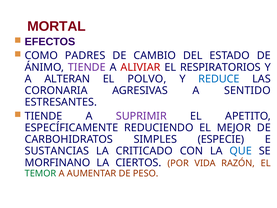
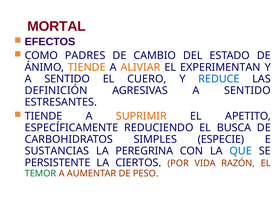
TIENDE at (87, 67) colour: purple -> orange
ALIVIAR colour: red -> orange
RESPIRATORIOS: RESPIRATORIOS -> EXPERIMENTAN
ALTERAN at (67, 79): ALTERAN -> SENTIDO
POLVO: POLVO -> CUERO
CORONARIA: CORONARIA -> DEFINICIÓN
SUPRIMIR colour: purple -> orange
MEJOR: MEJOR -> BUSCA
CRITICADO: CRITICADO -> PEREGRINA
MORFINANO: MORFINANO -> PERSISTENTE
